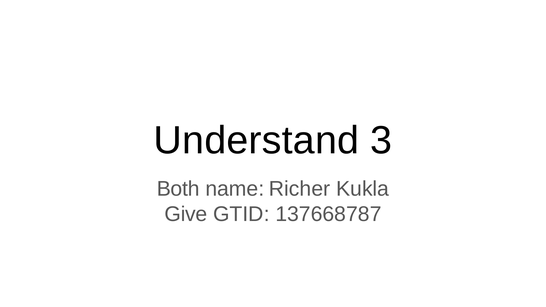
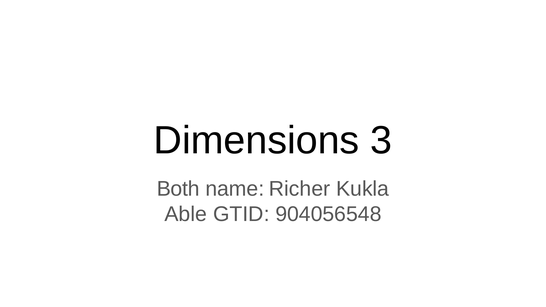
Understand: Understand -> Dimensions
Give: Give -> Able
137668787: 137668787 -> 904056548
